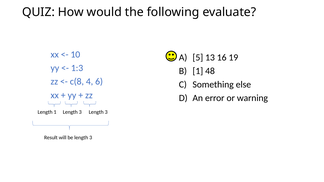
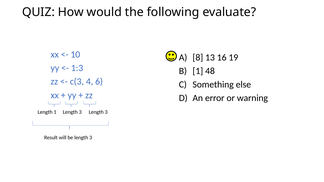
5: 5 -> 8
c(8: c(8 -> c(3
